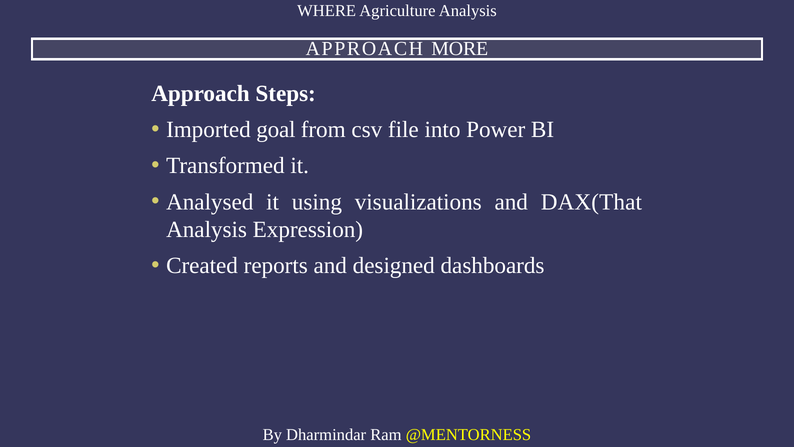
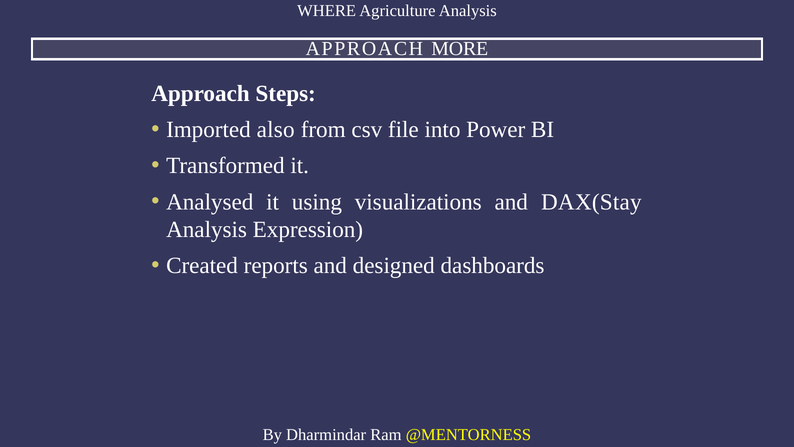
goal: goal -> also
DAX(That: DAX(That -> DAX(Stay
